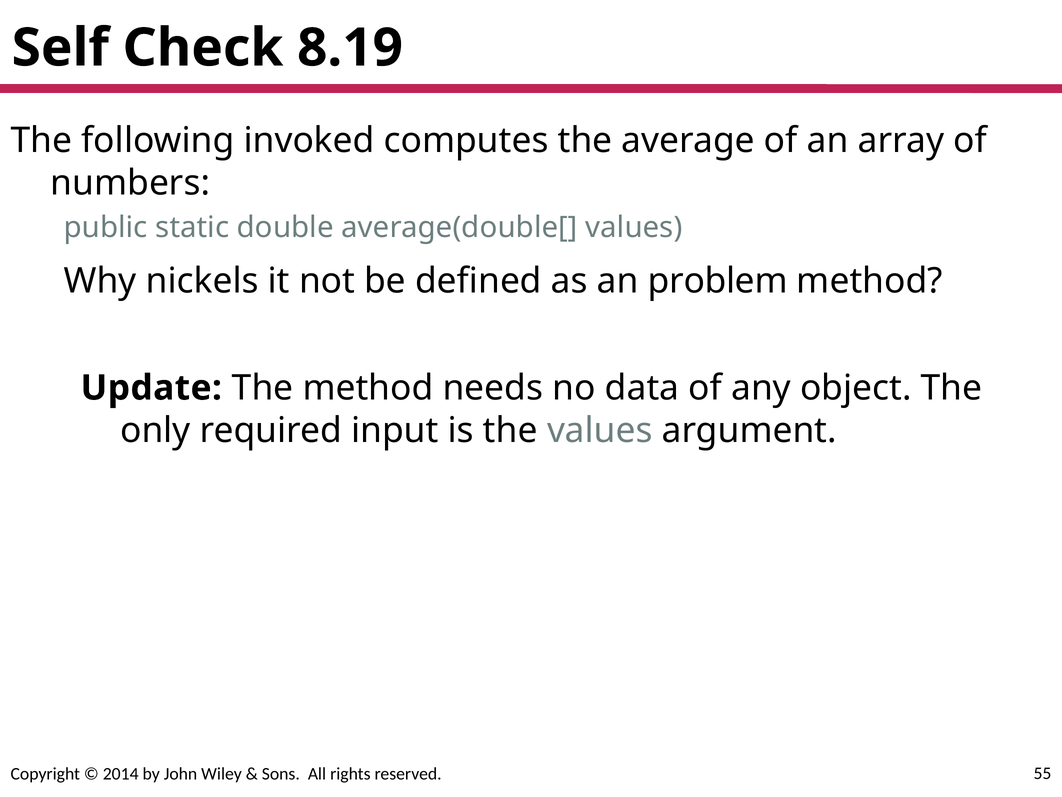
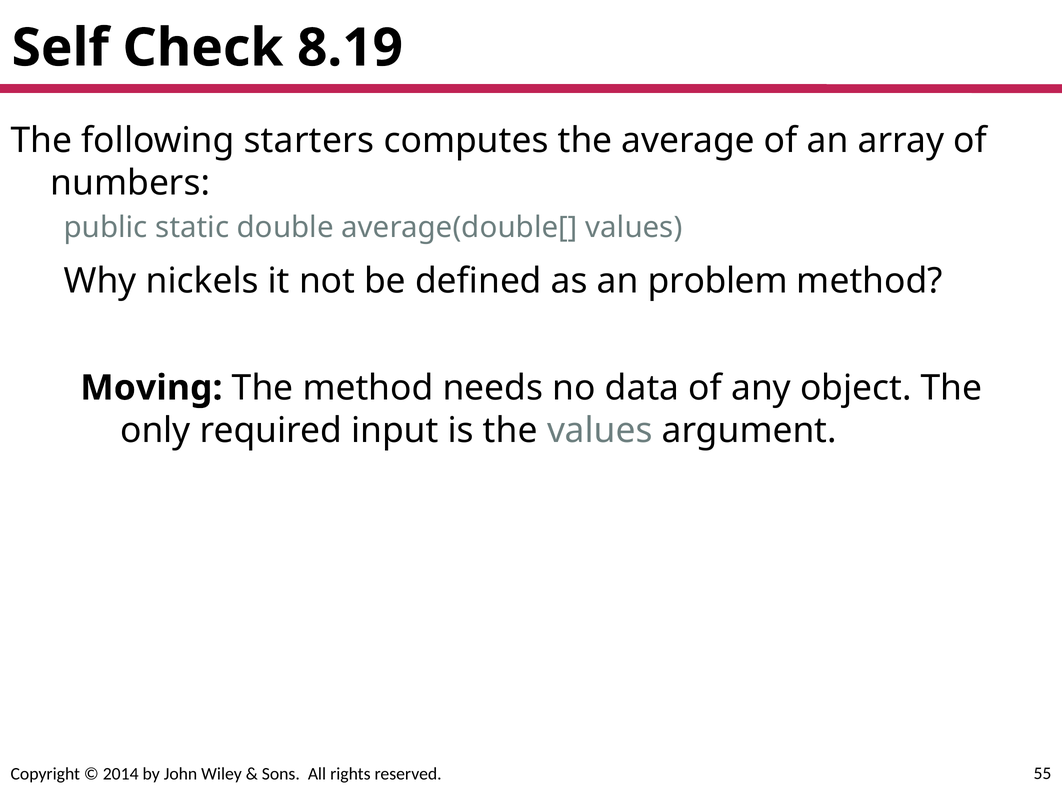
invoked: invoked -> starters
Update: Update -> Moving
